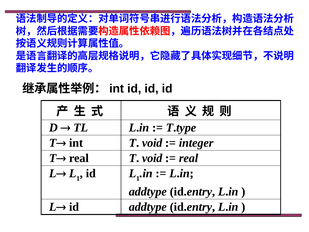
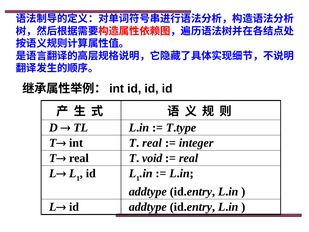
int T void: void -> real
